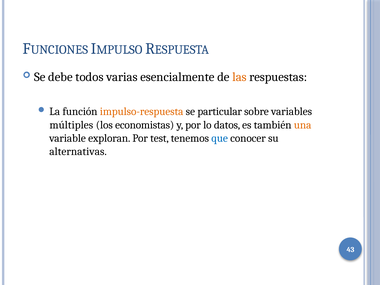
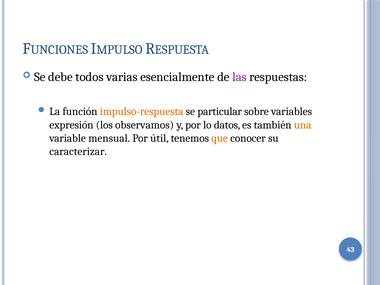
las colour: orange -> purple
múltiples: múltiples -> expresión
economistas: economistas -> observamos
exploran: exploran -> mensual
test: test -> útil
que colour: blue -> orange
alternativas: alternativas -> caracterizar
